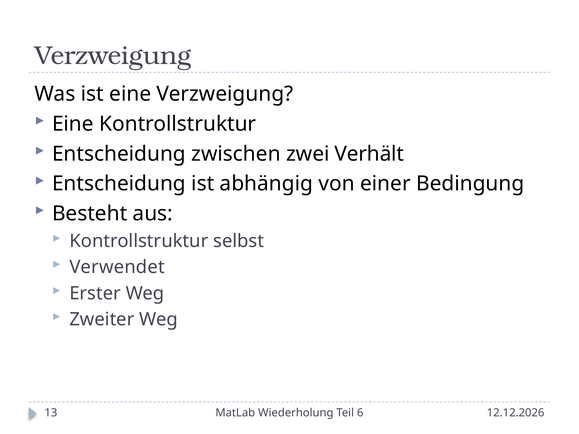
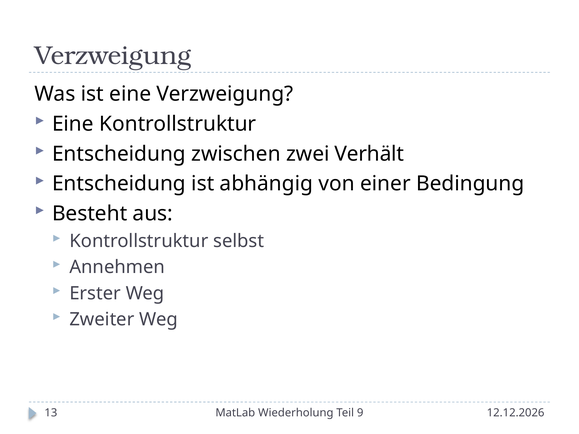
Verwendet: Verwendet -> Annehmen
6: 6 -> 9
